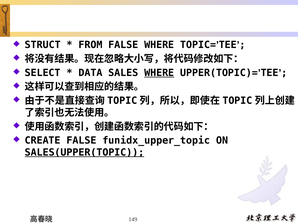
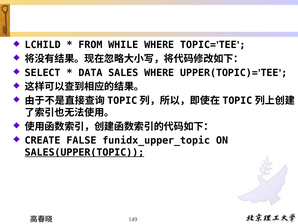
STRUCT: STRUCT -> LCHILD
FROM FALSE: FALSE -> WHILE
WHERE at (159, 73) underline: present -> none
